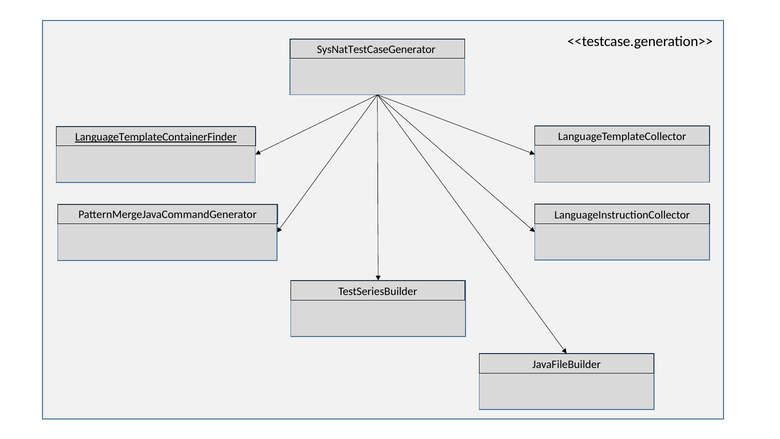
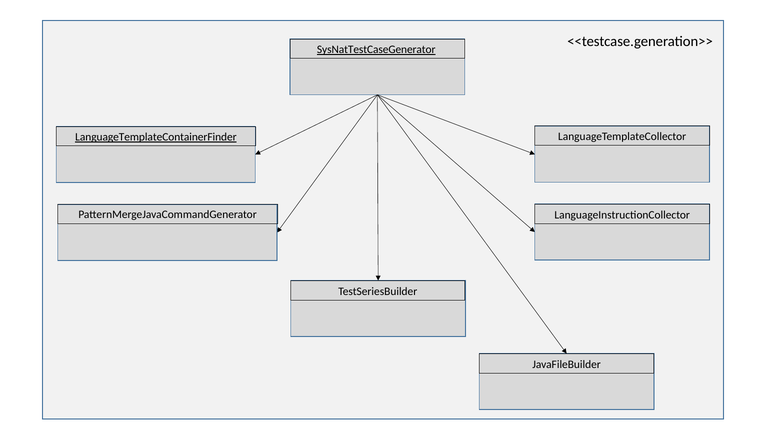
SysNatTestCaseGenerator underline: none -> present
